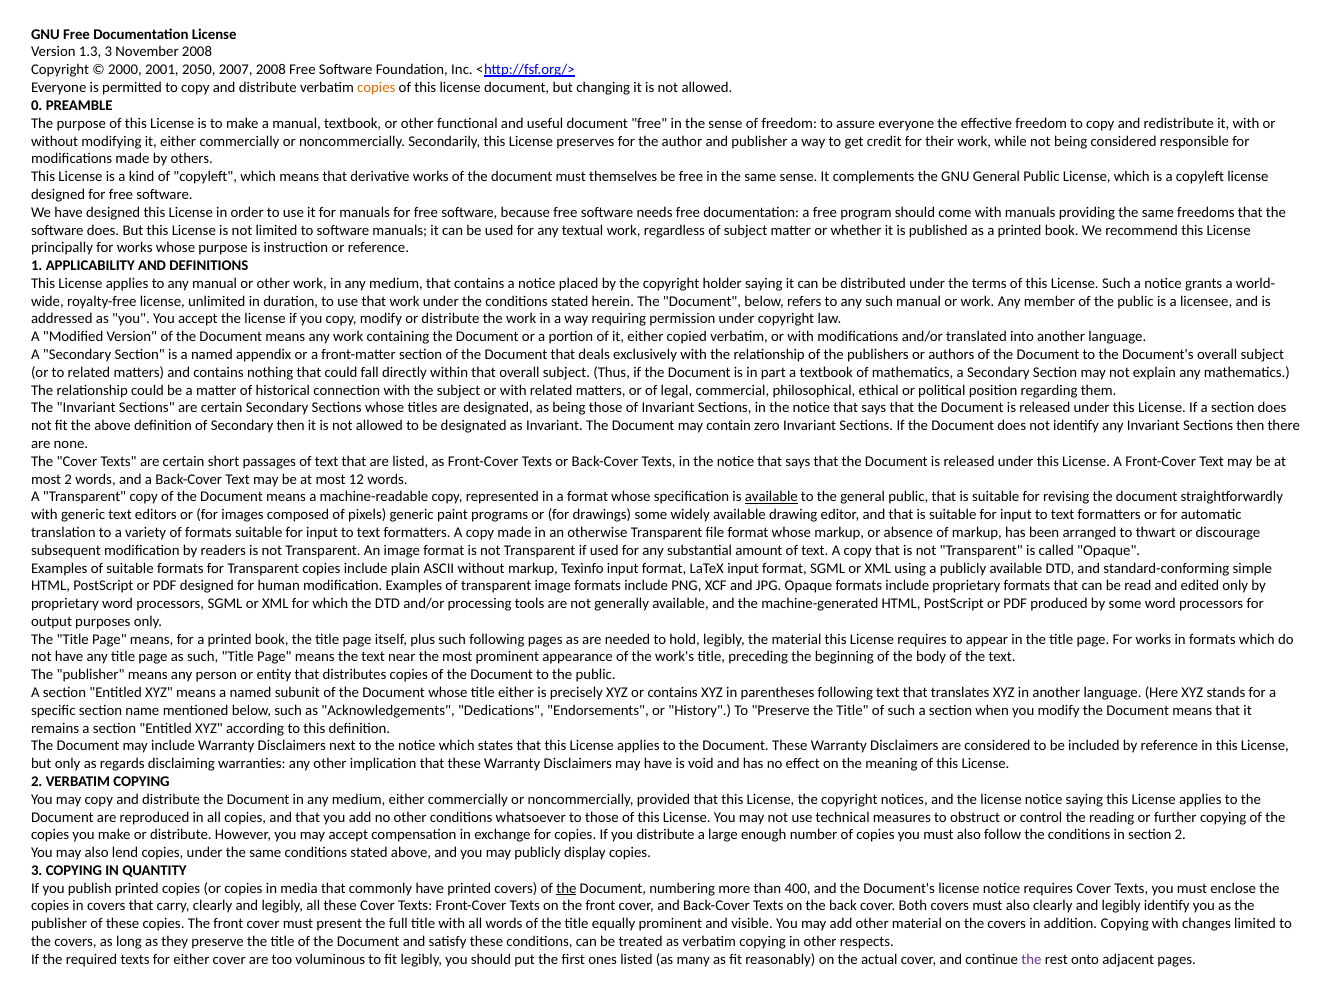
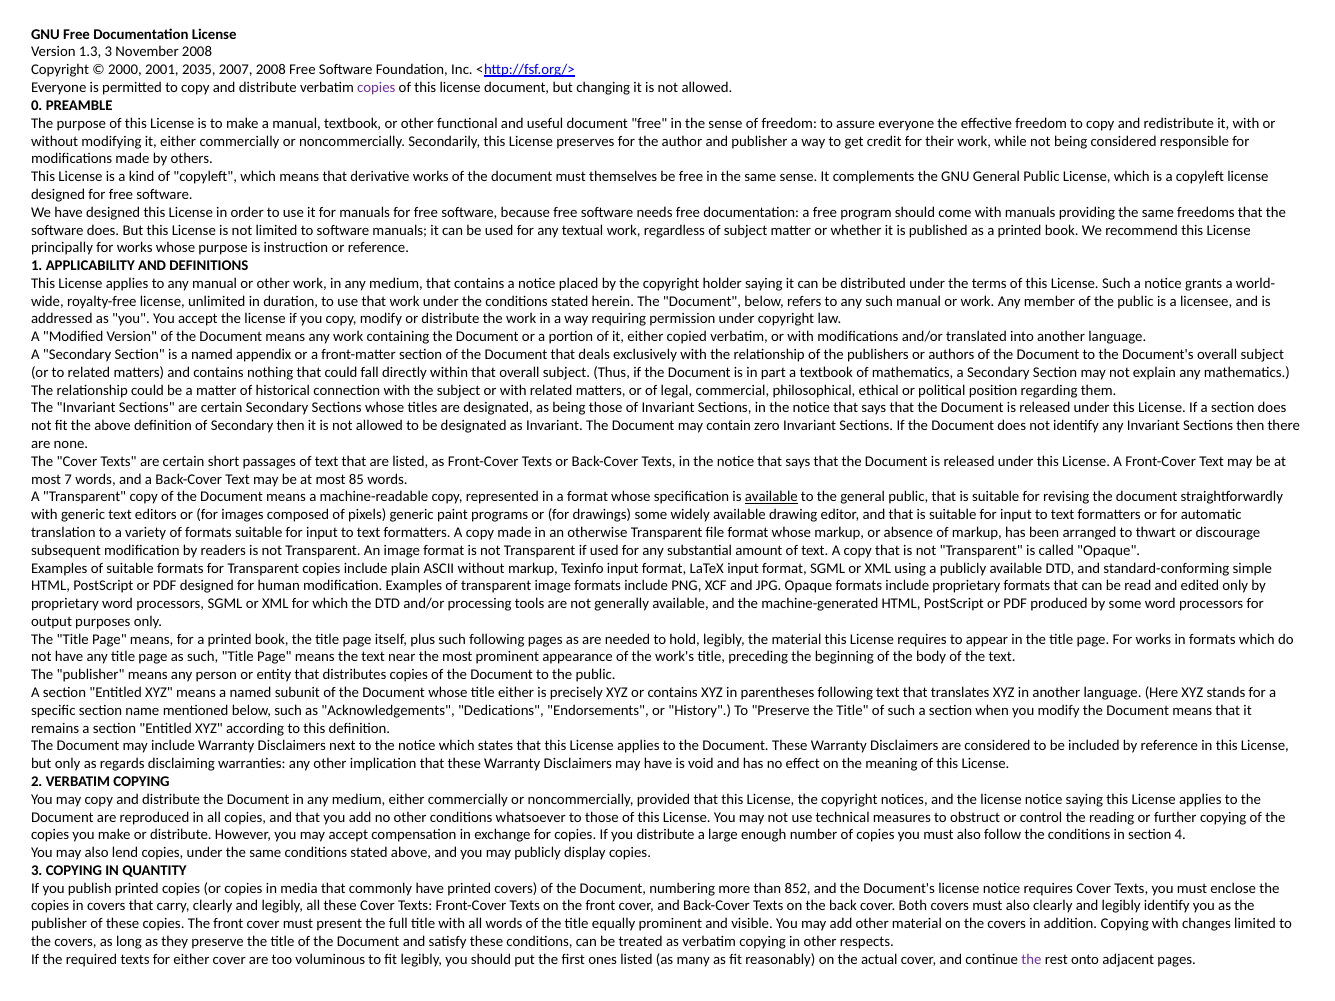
2050: 2050 -> 2035
copies at (376, 88) colour: orange -> purple
most 2: 2 -> 7
12: 12 -> 85
section 2: 2 -> 4
the at (566, 889) underline: present -> none
400: 400 -> 852
